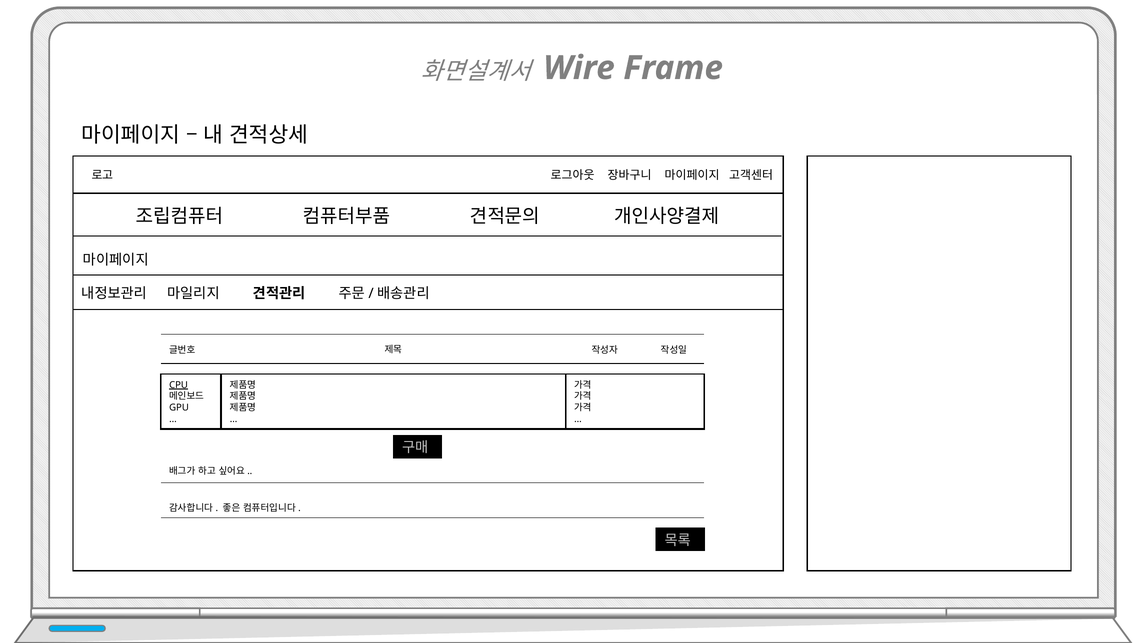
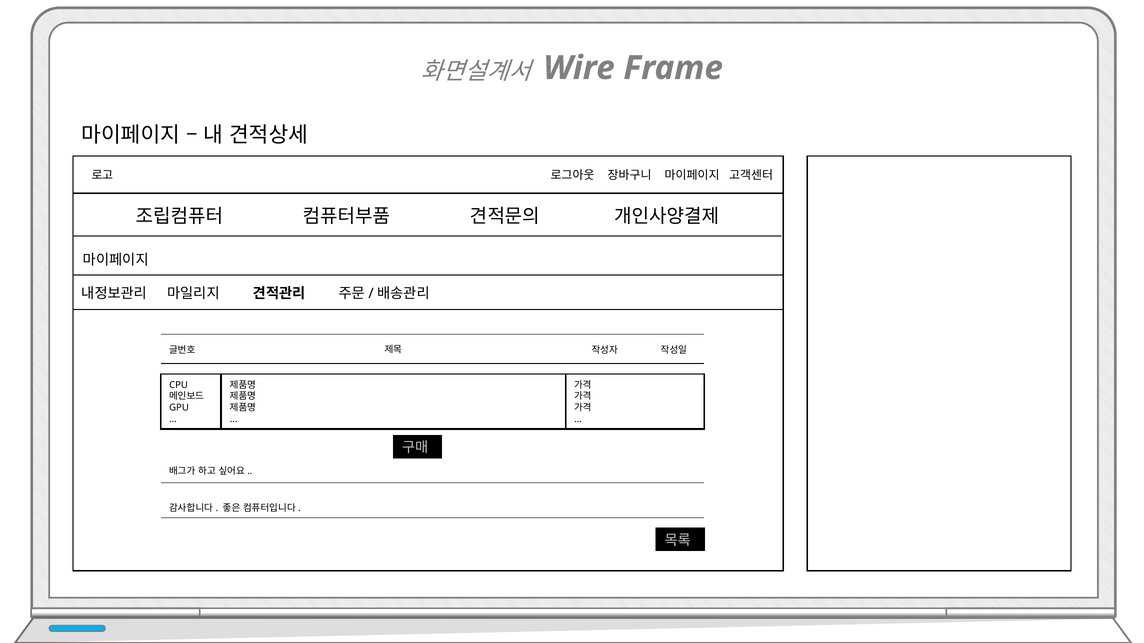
CPU underline: present -> none
